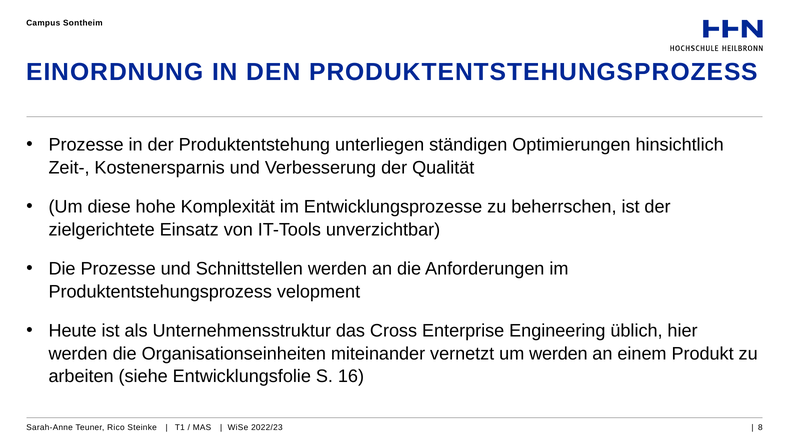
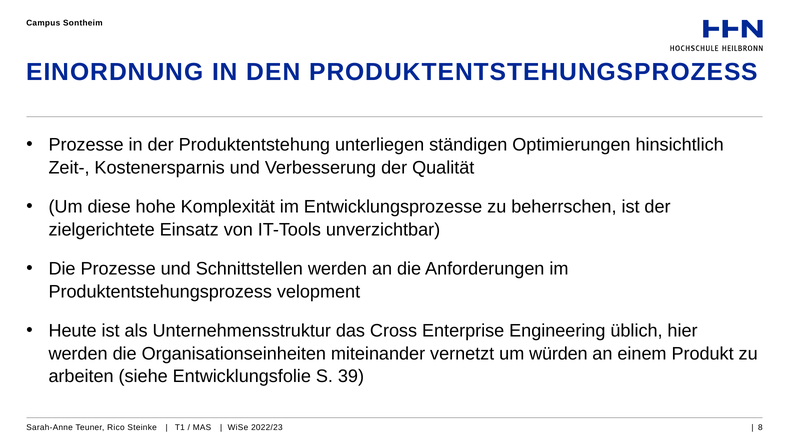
um werden: werden -> würden
16: 16 -> 39
